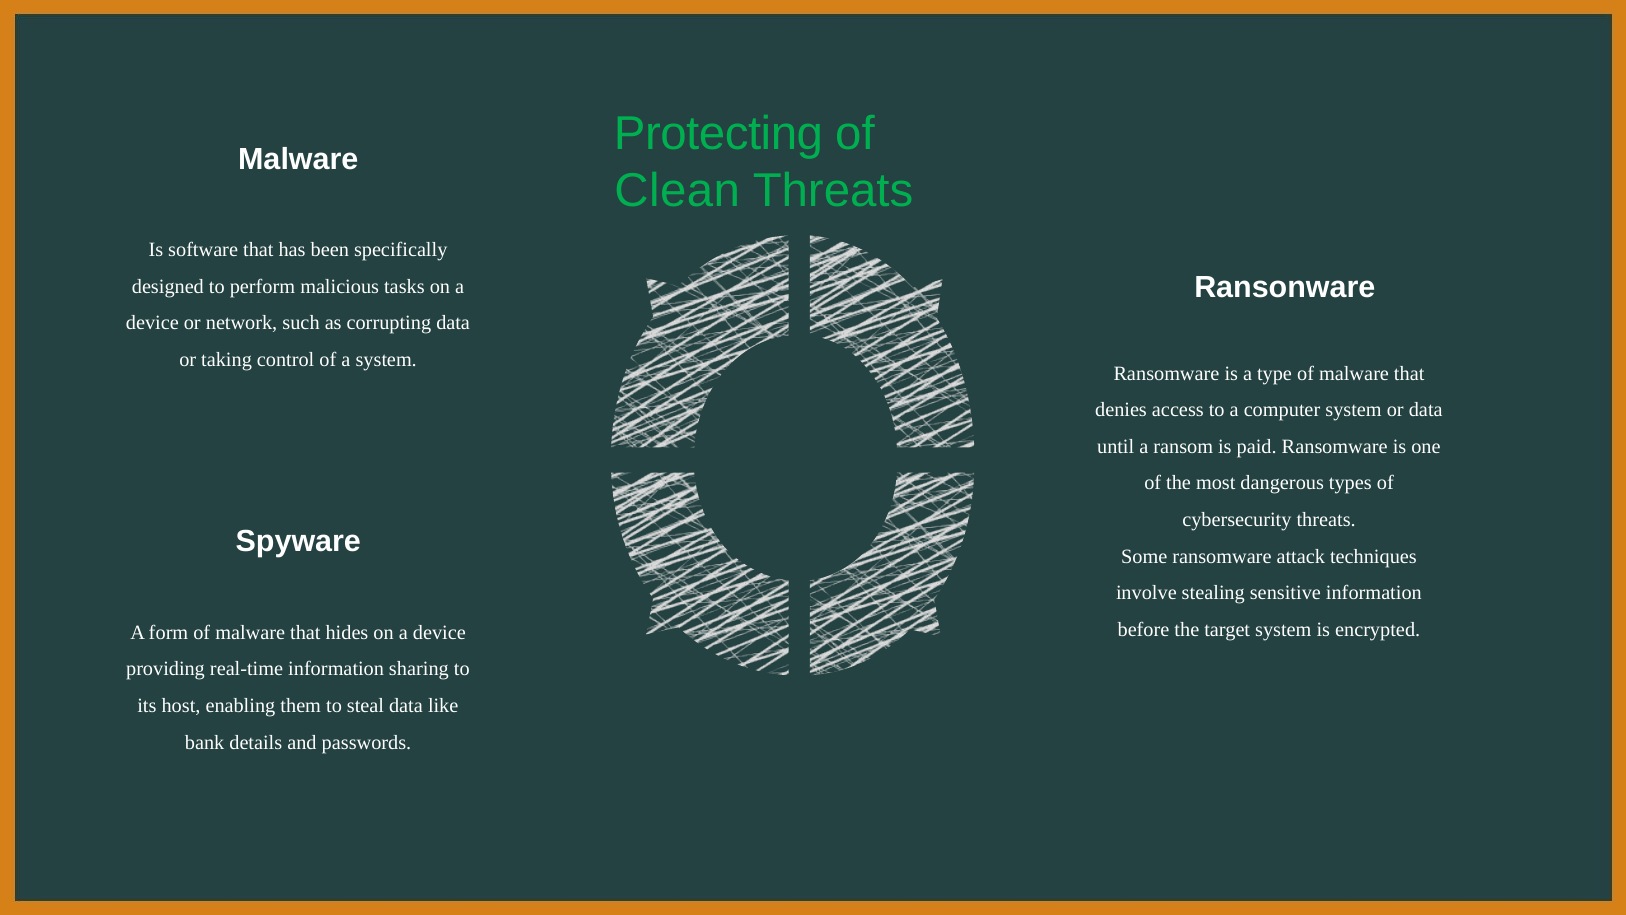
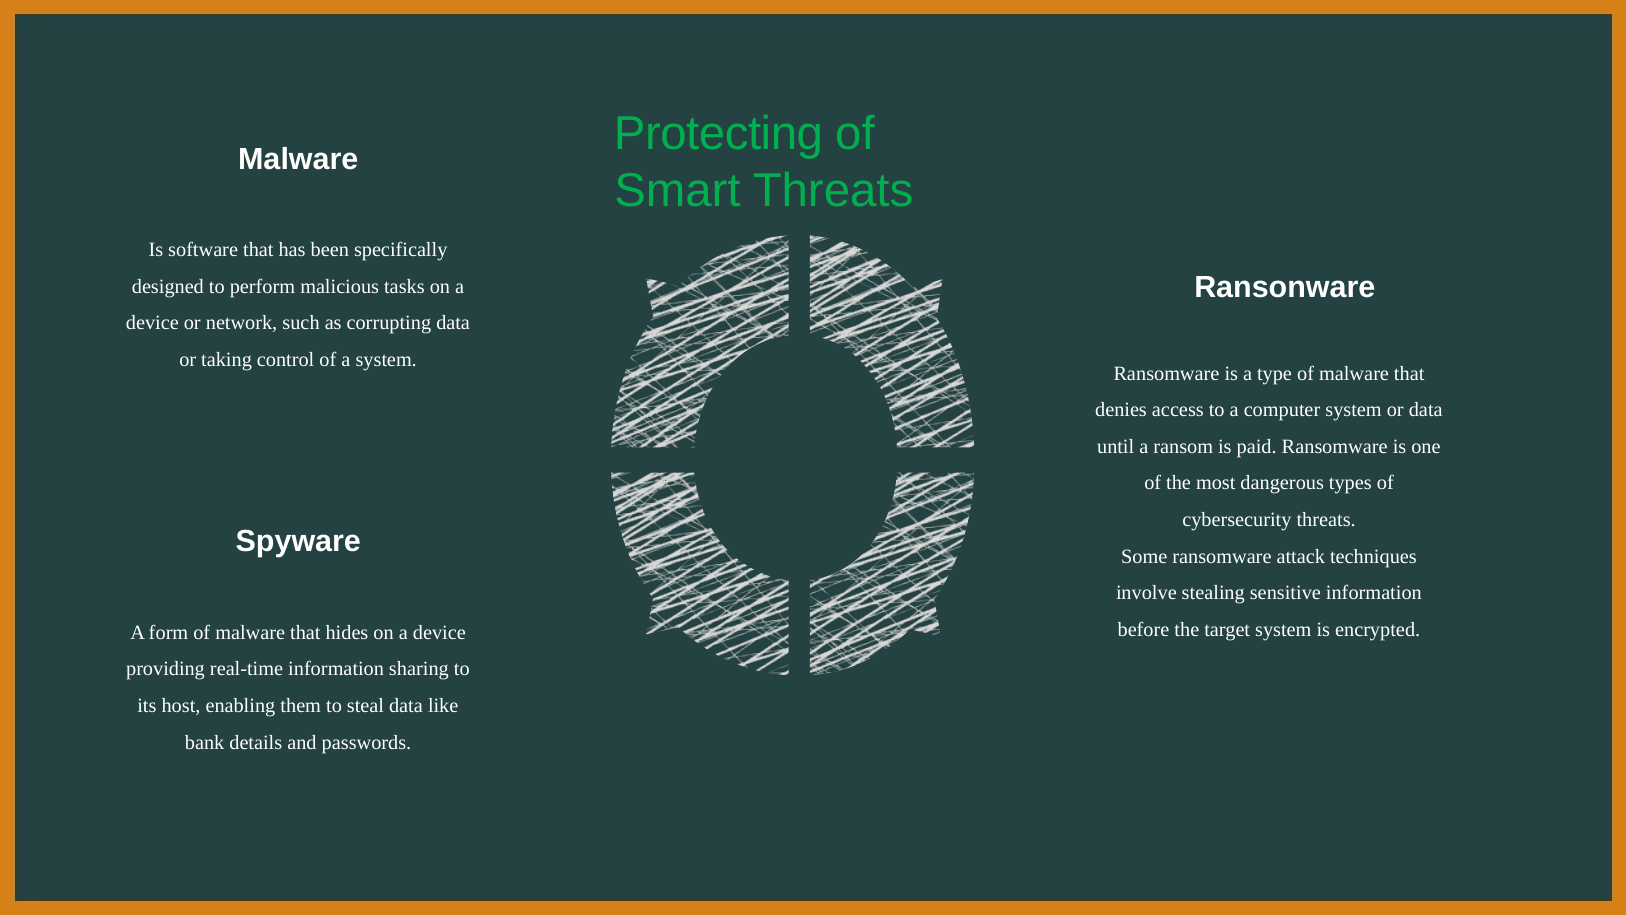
Clean: Clean -> Smart
